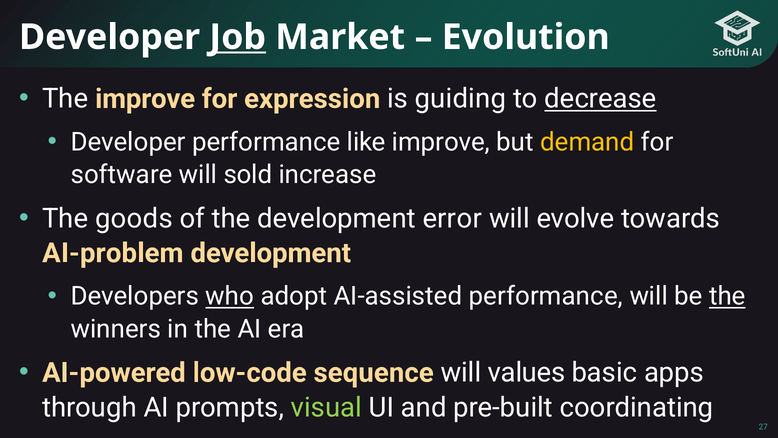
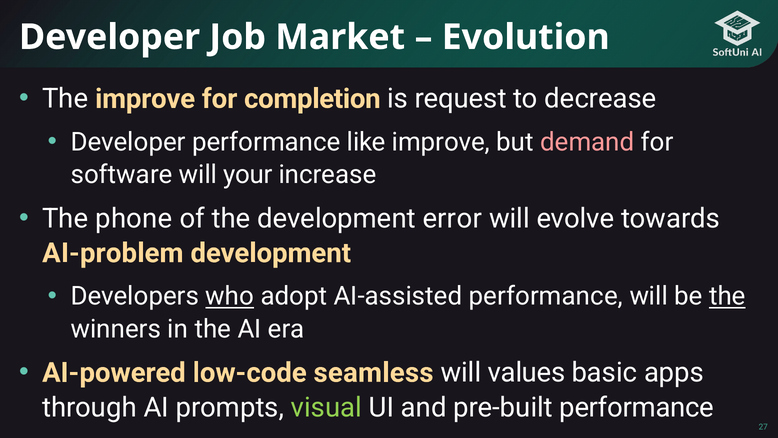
Job underline: present -> none
expression: expression -> completion
guiding: guiding -> request
decrease underline: present -> none
demand colour: yellow -> pink
sold: sold -> your
goods: goods -> phone
sequence: sequence -> seamless
pre-built coordinating: coordinating -> performance
